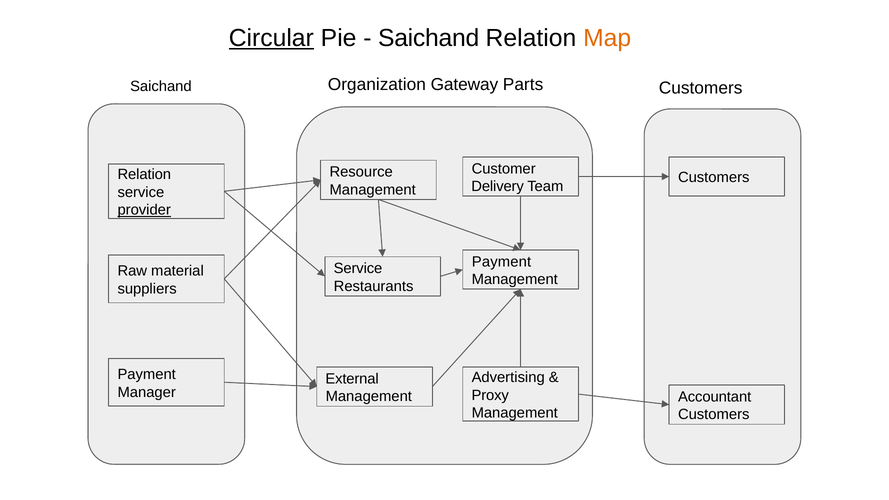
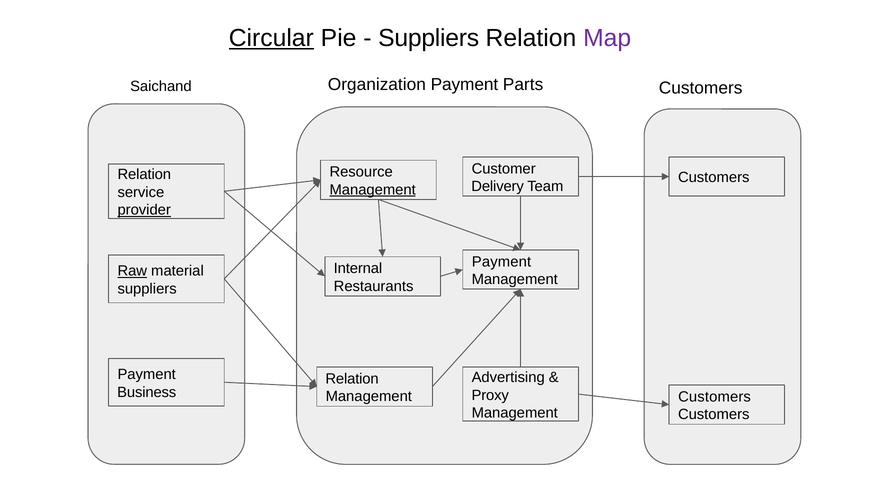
Saichand at (429, 38): Saichand -> Suppliers
Map colour: orange -> purple
Organization Gateway: Gateway -> Payment
Management at (373, 190) underline: none -> present
Service at (358, 268): Service -> Internal
Raw underline: none -> present
External at (352, 379): External -> Relation
Manager: Manager -> Business
Accountant at (715, 397): Accountant -> Customers
